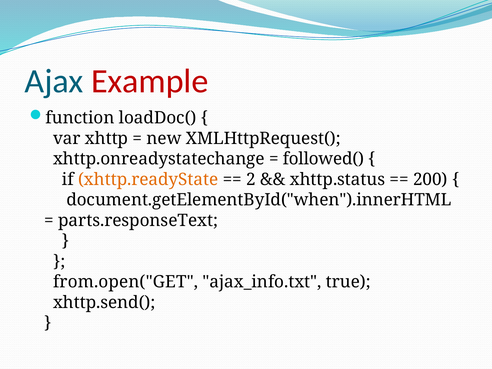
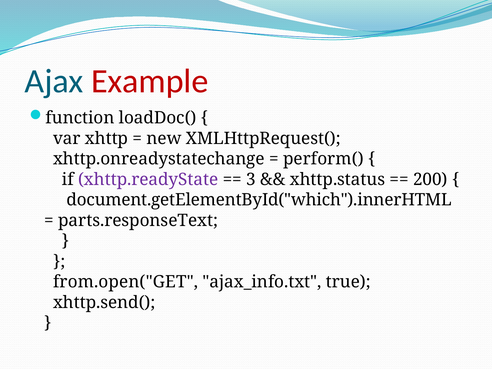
followed(: followed( -> perform(
xhttp.readyState colour: orange -> purple
2: 2 -> 3
document.getElementById("when").innerHTML: document.getElementById("when").innerHTML -> document.getElementById("which").innerHTML
